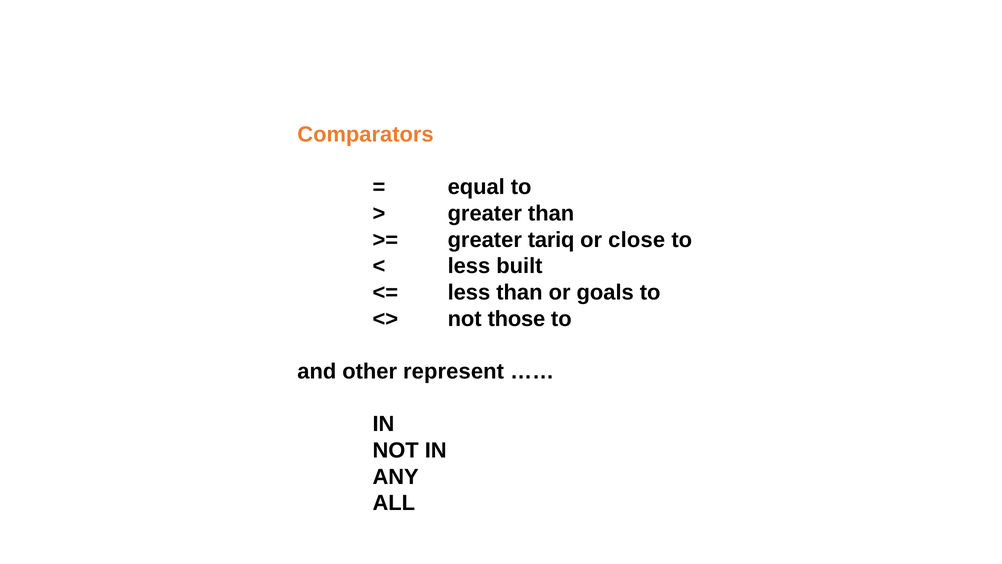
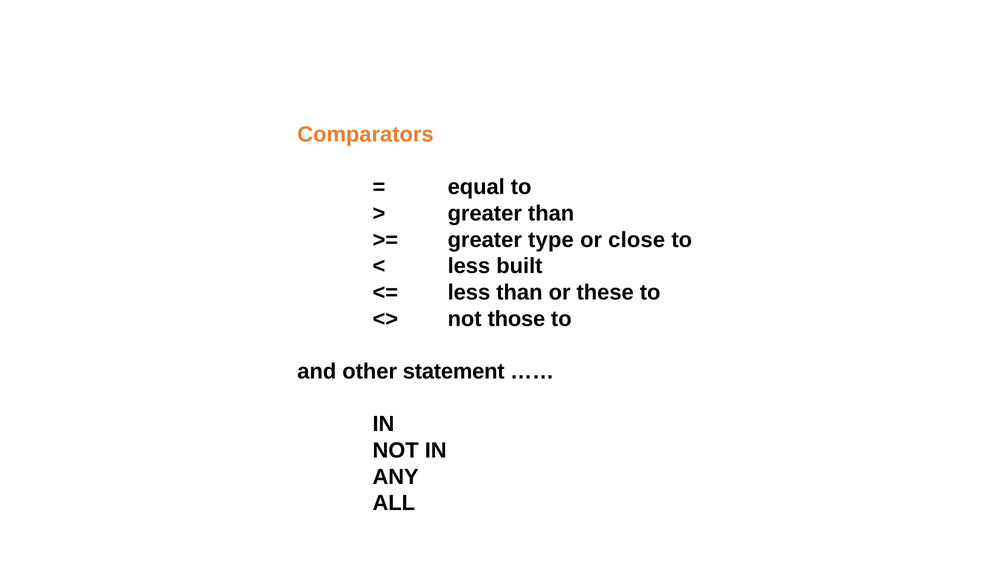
tariq: tariq -> type
goals: goals -> these
represent: represent -> statement
